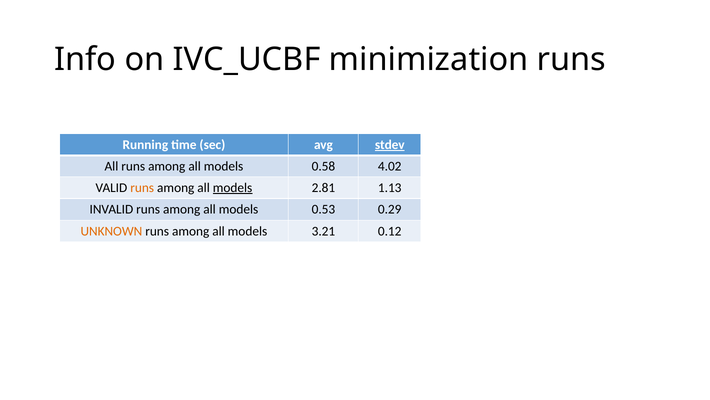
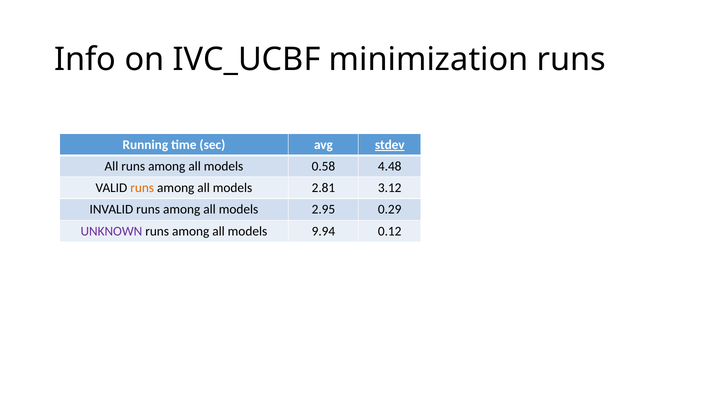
4.02: 4.02 -> 4.48
models at (233, 188) underline: present -> none
1.13: 1.13 -> 3.12
0.53: 0.53 -> 2.95
UNKNOWN colour: orange -> purple
3.21: 3.21 -> 9.94
